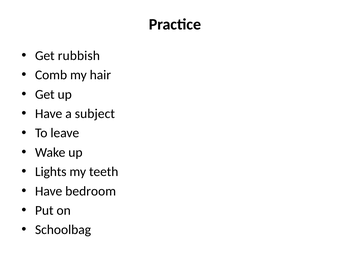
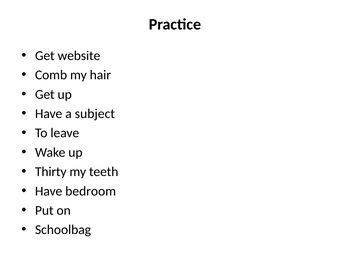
rubbish: rubbish -> website
Lights: Lights -> Thirty
